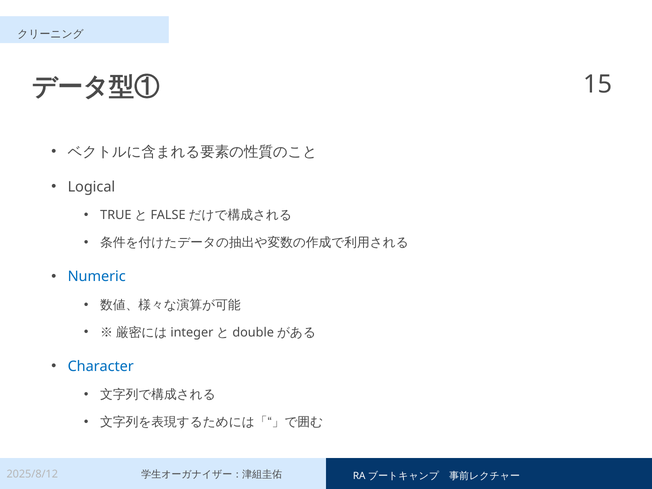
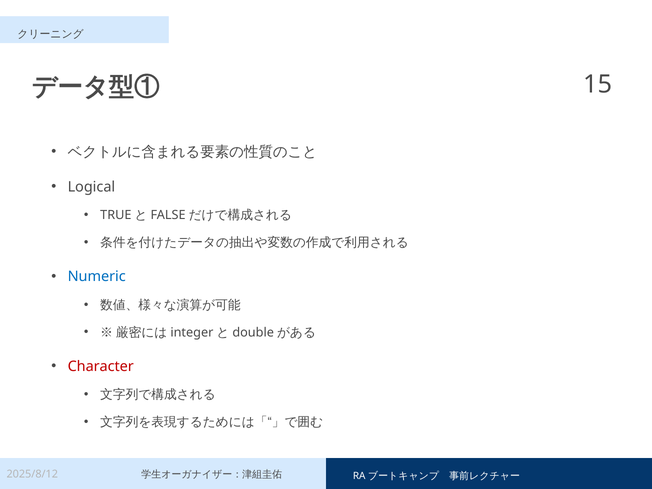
Character colour: blue -> red
